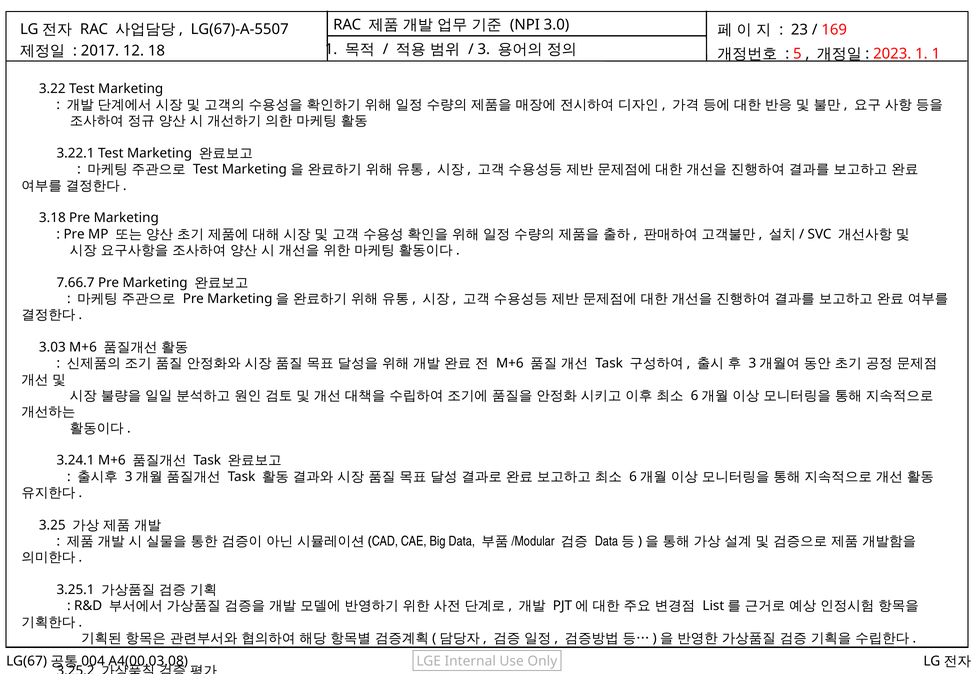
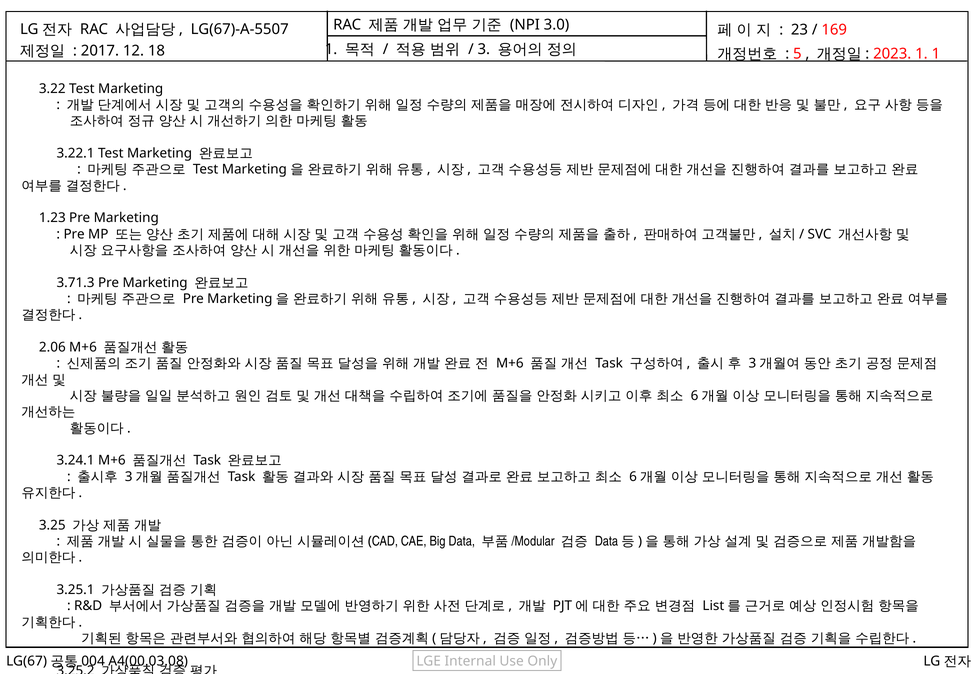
3.18: 3.18 -> 1.23
7.66.7: 7.66.7 -> 3.71.3
3.03: 3.03 -> 2.06
